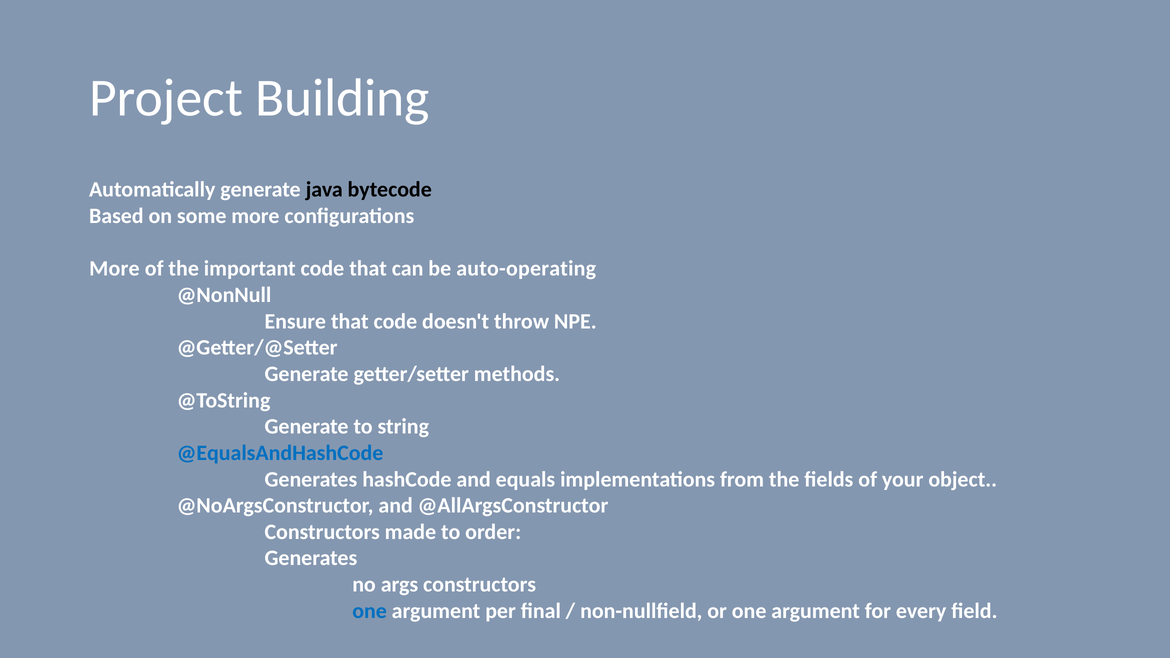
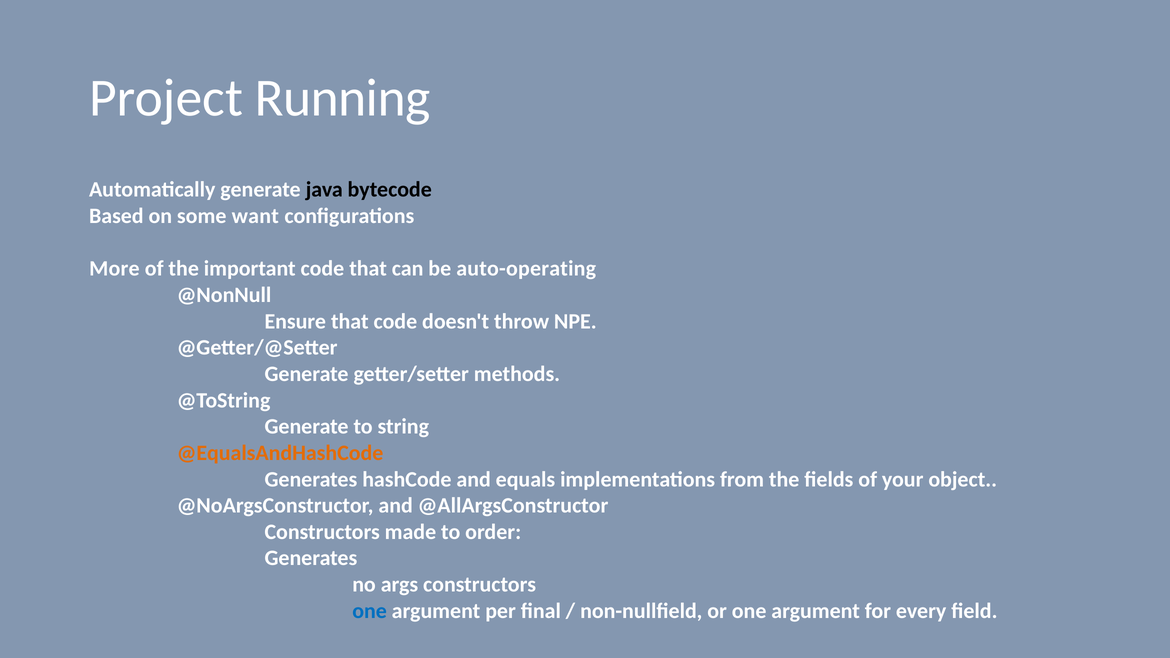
Building: Building -> Running
some more: more -> want
@EqualsAndHashCode colour: blue -> orange
